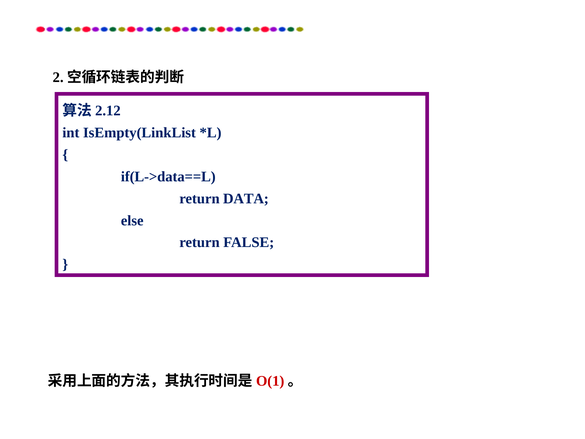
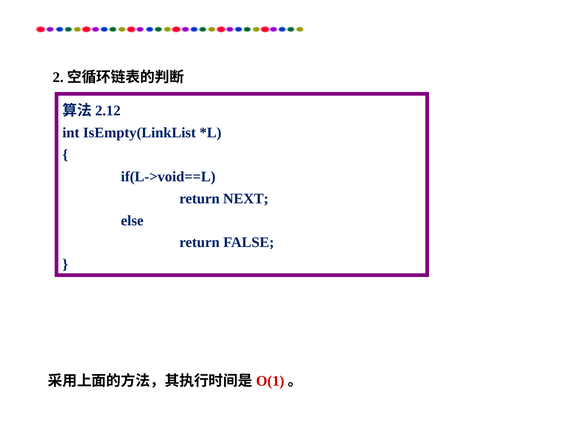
if(L->data==L: if(L->data==L -> if(L->void==L
DATA: DATA -> NEXT
